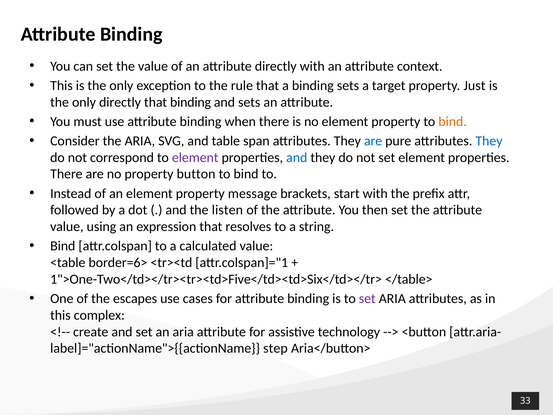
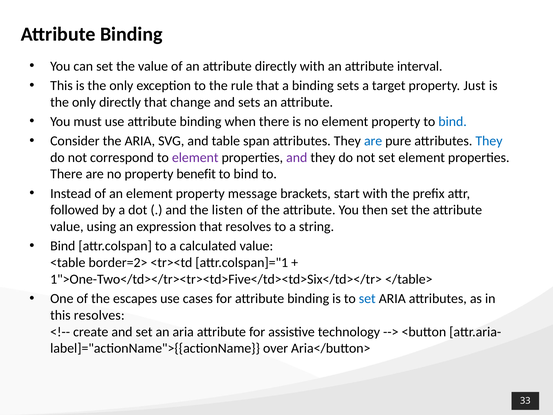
context: context -> interval
that binding: binding -> change
bind at (453, 121) colour: orange -> blue
and at (297, 157) colour: blue -> purple
button: button -> benefit
border=6>: border=6> -> border=2>
set at (367, 298) colour: purple -> blue
this complex: complex -> resolves
step: step -> over
